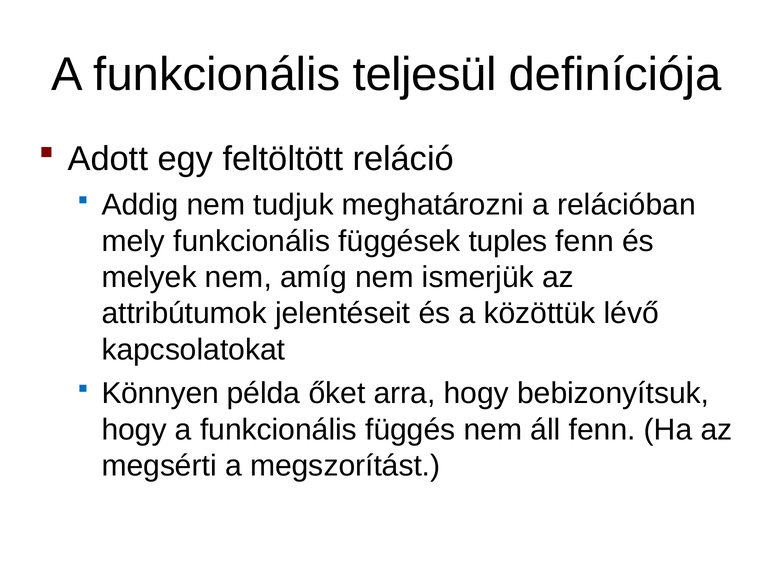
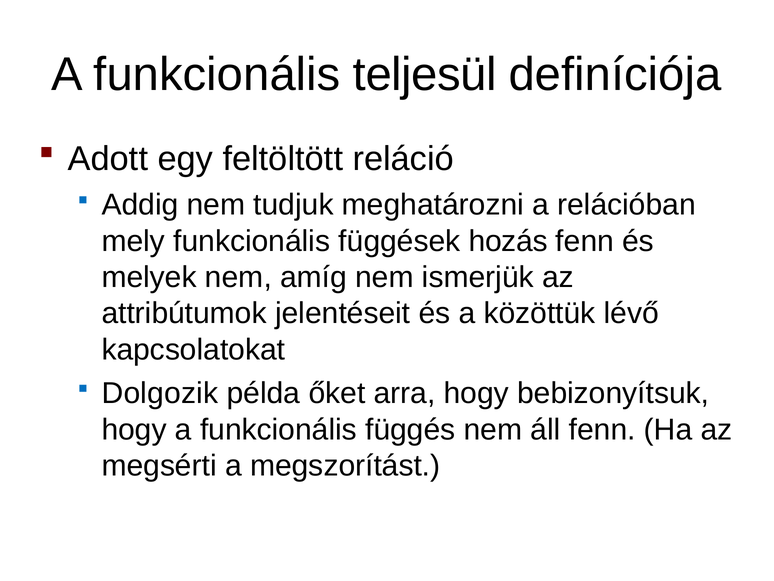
tuples: tuples -> hozás
Könnyen: Könnyen -> Dolgozik
